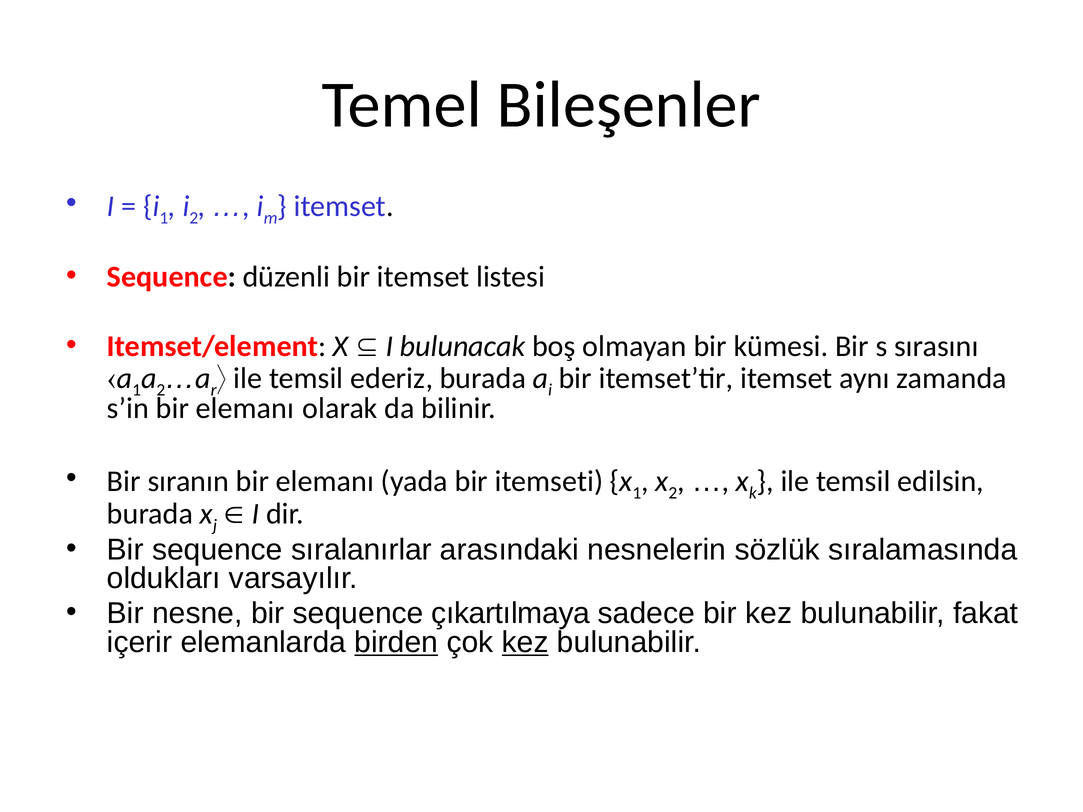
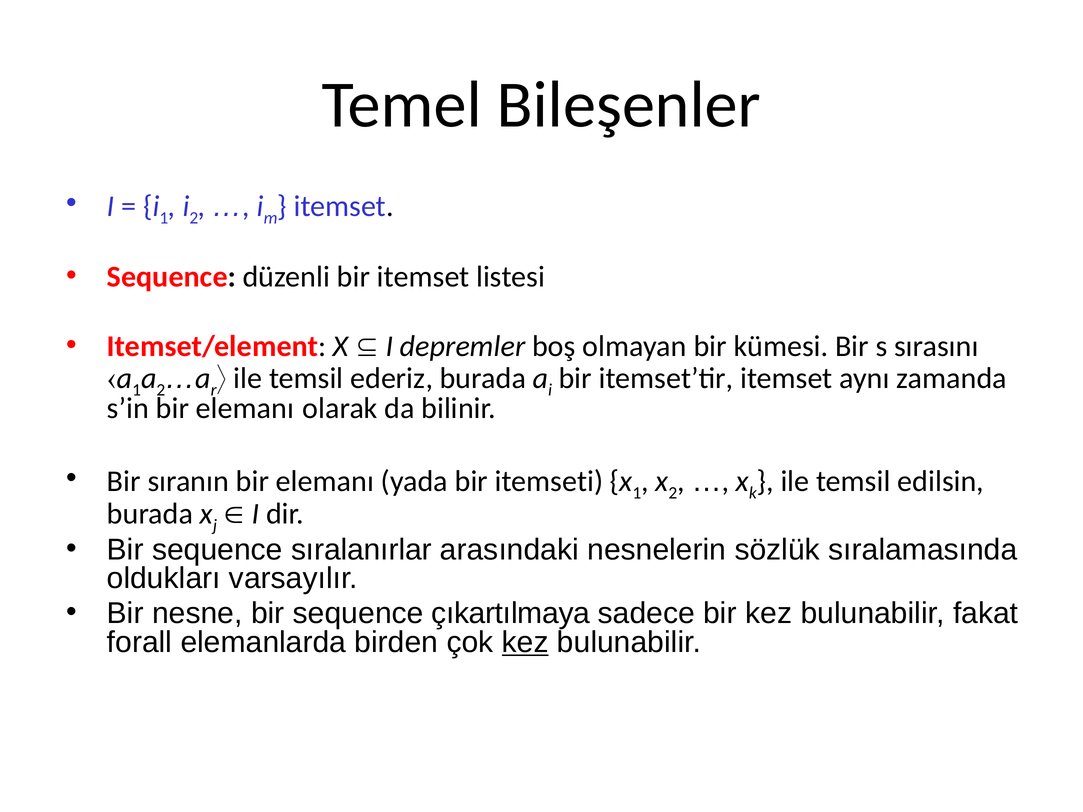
bulunacak: bulunacak -> depremler
içerir: içerir -> forall
birden underline: present -> none
